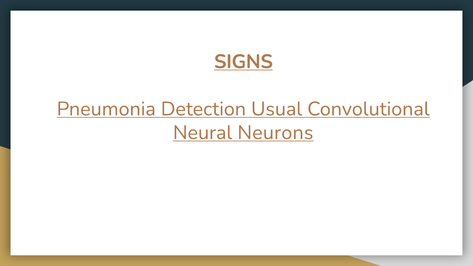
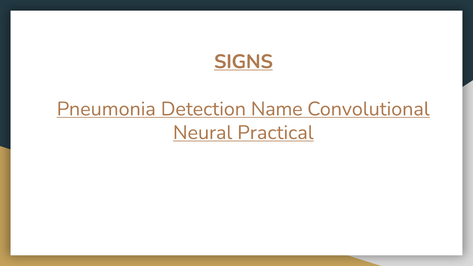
Usual: Usual -> Name
Neurons: Neurons -> Practical
